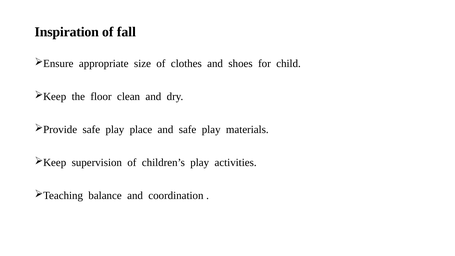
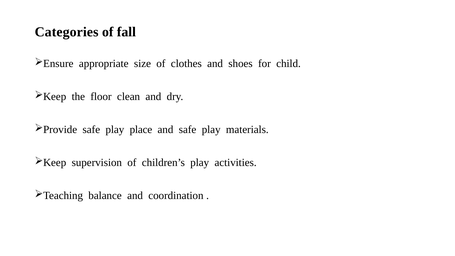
Inspiration: Inspiration -> Categories
